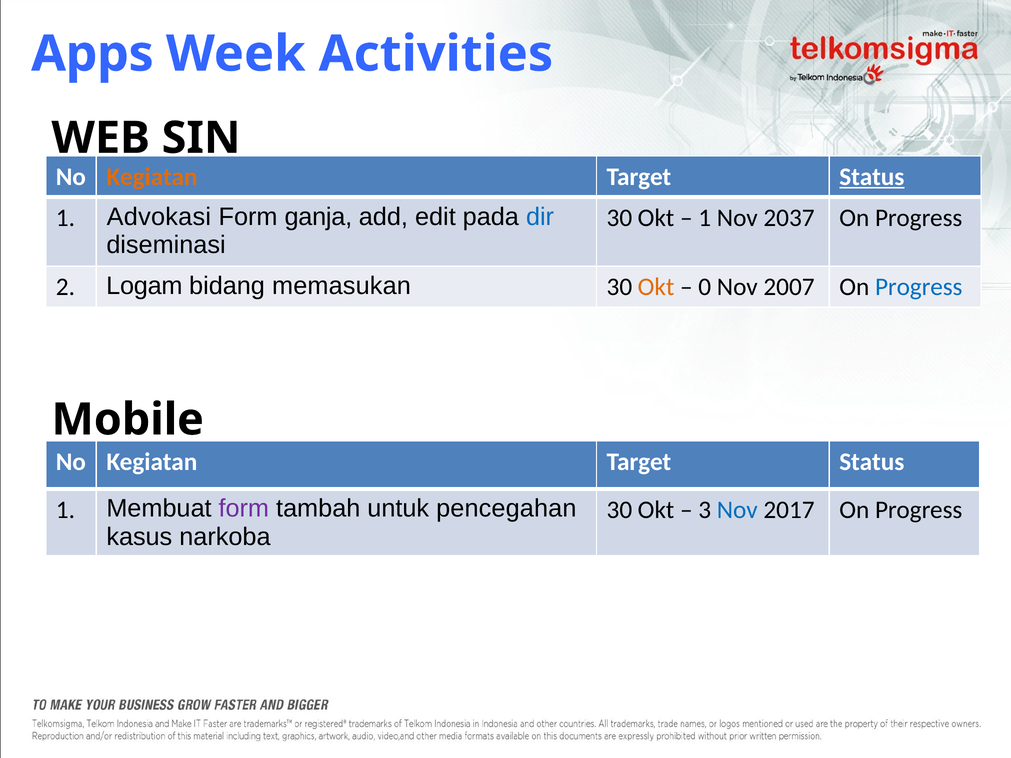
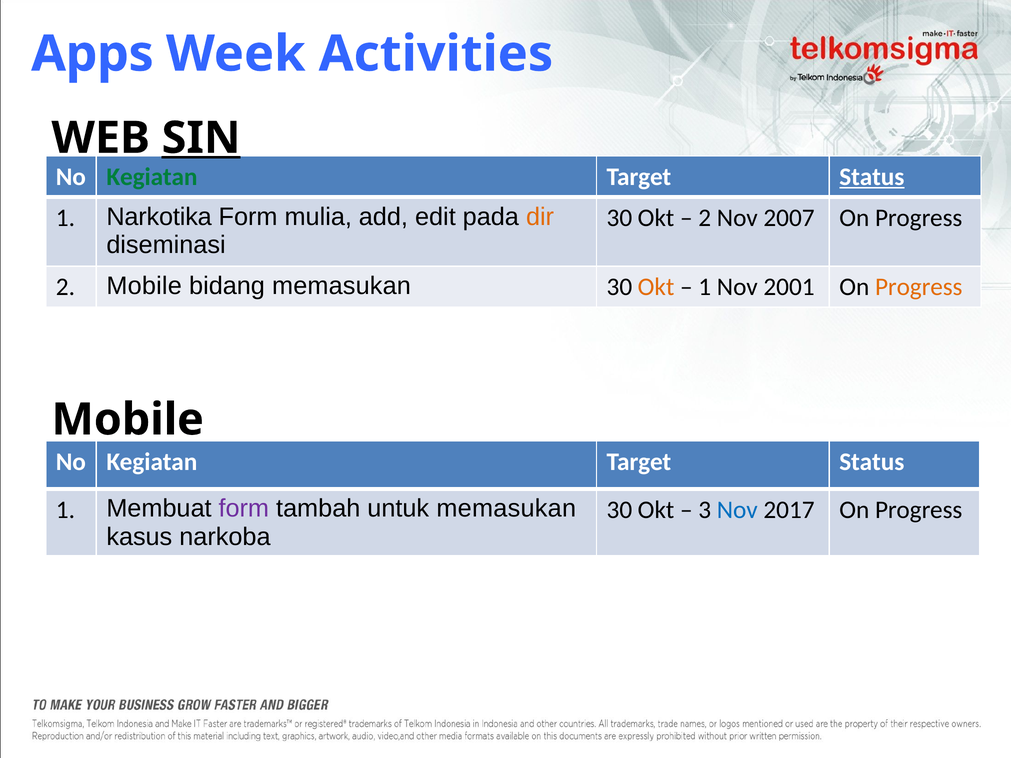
SIN underline: none -> present
Kegiatan at (152, 177) colour: orange -> green
Advokasi: Advokasi -> Narkotika
ganja: ganja -> mulia
dir colour: blue -> orange
1 at (705, 218): 1 -> 2
2037: 2037 -> 2007
2 Logam: Logam -> Mobile
0 at (705, 287): 0 -> 1
2007: 2007 -> 2001
Progress at (919, 287) colour: blue -> orange
untuk pencegahan: pencegahan -> memasukan
